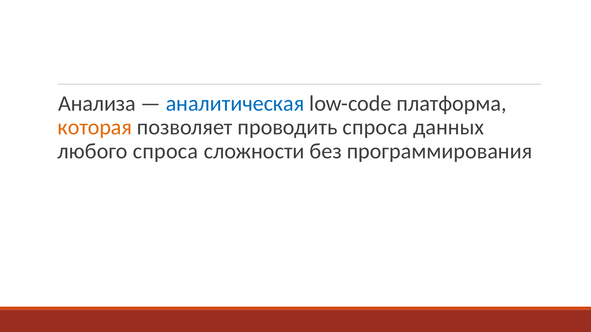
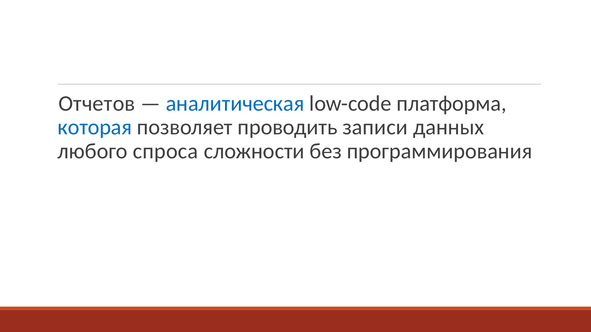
Анализа: Анализа -> Отчетов
которая colour: orange -> blue
проводить спроса: спроса -> записи
